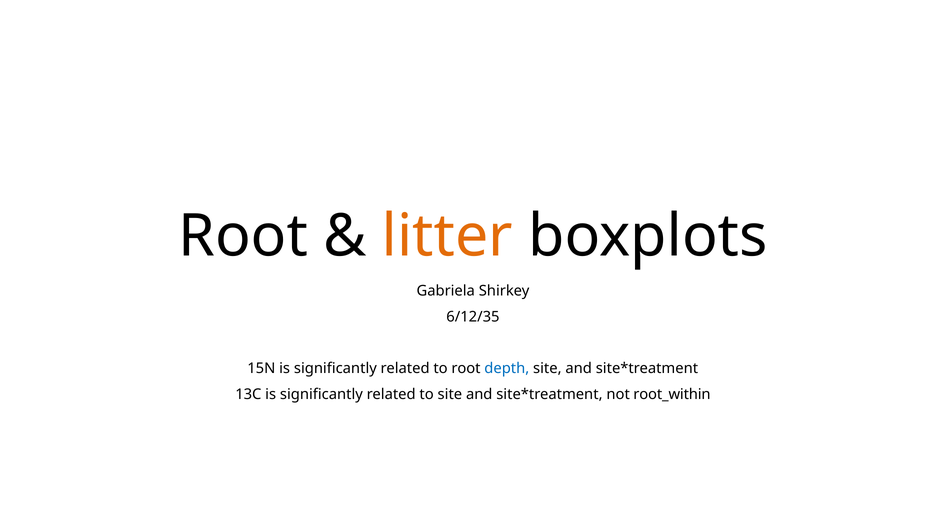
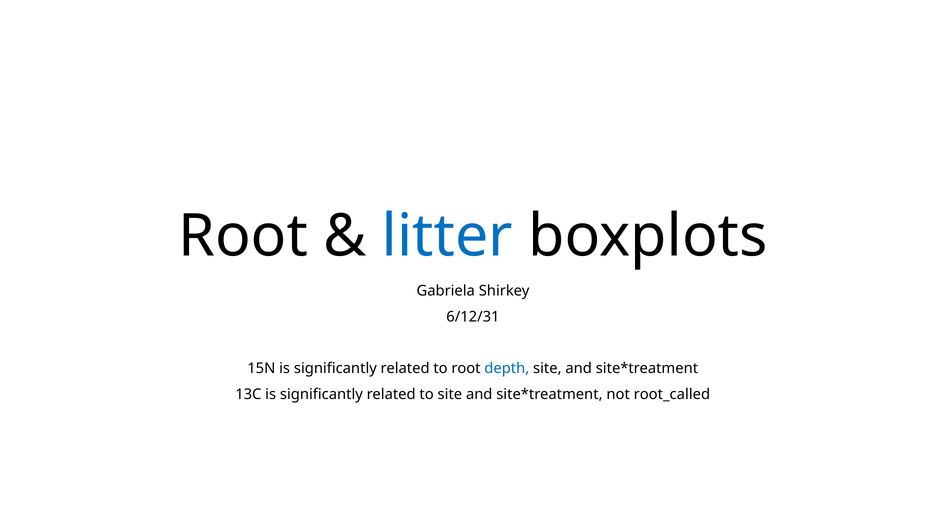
litter colour: orange -> blue
6/12/35: 6/12/35 -> 6/12/31
root_within: root_within -> root_called
